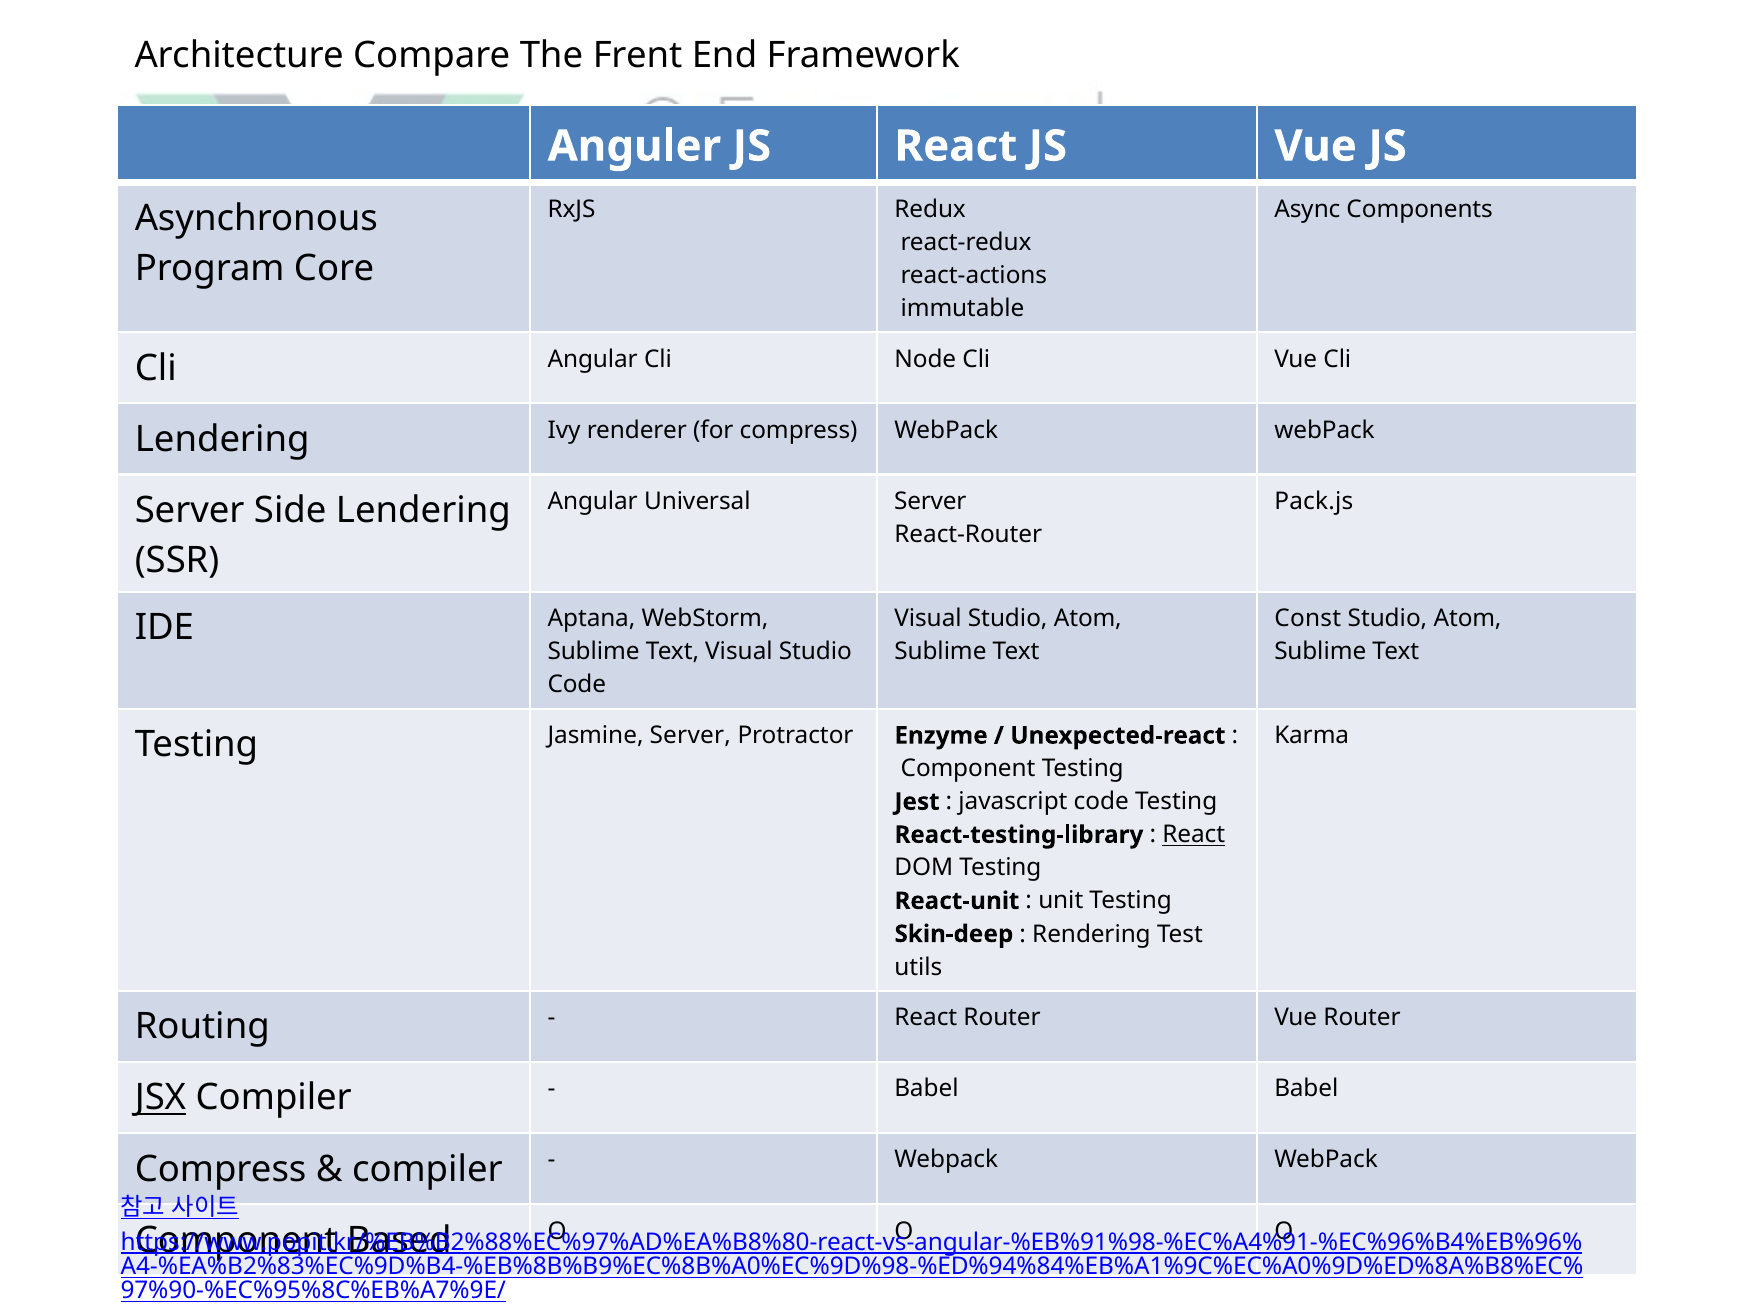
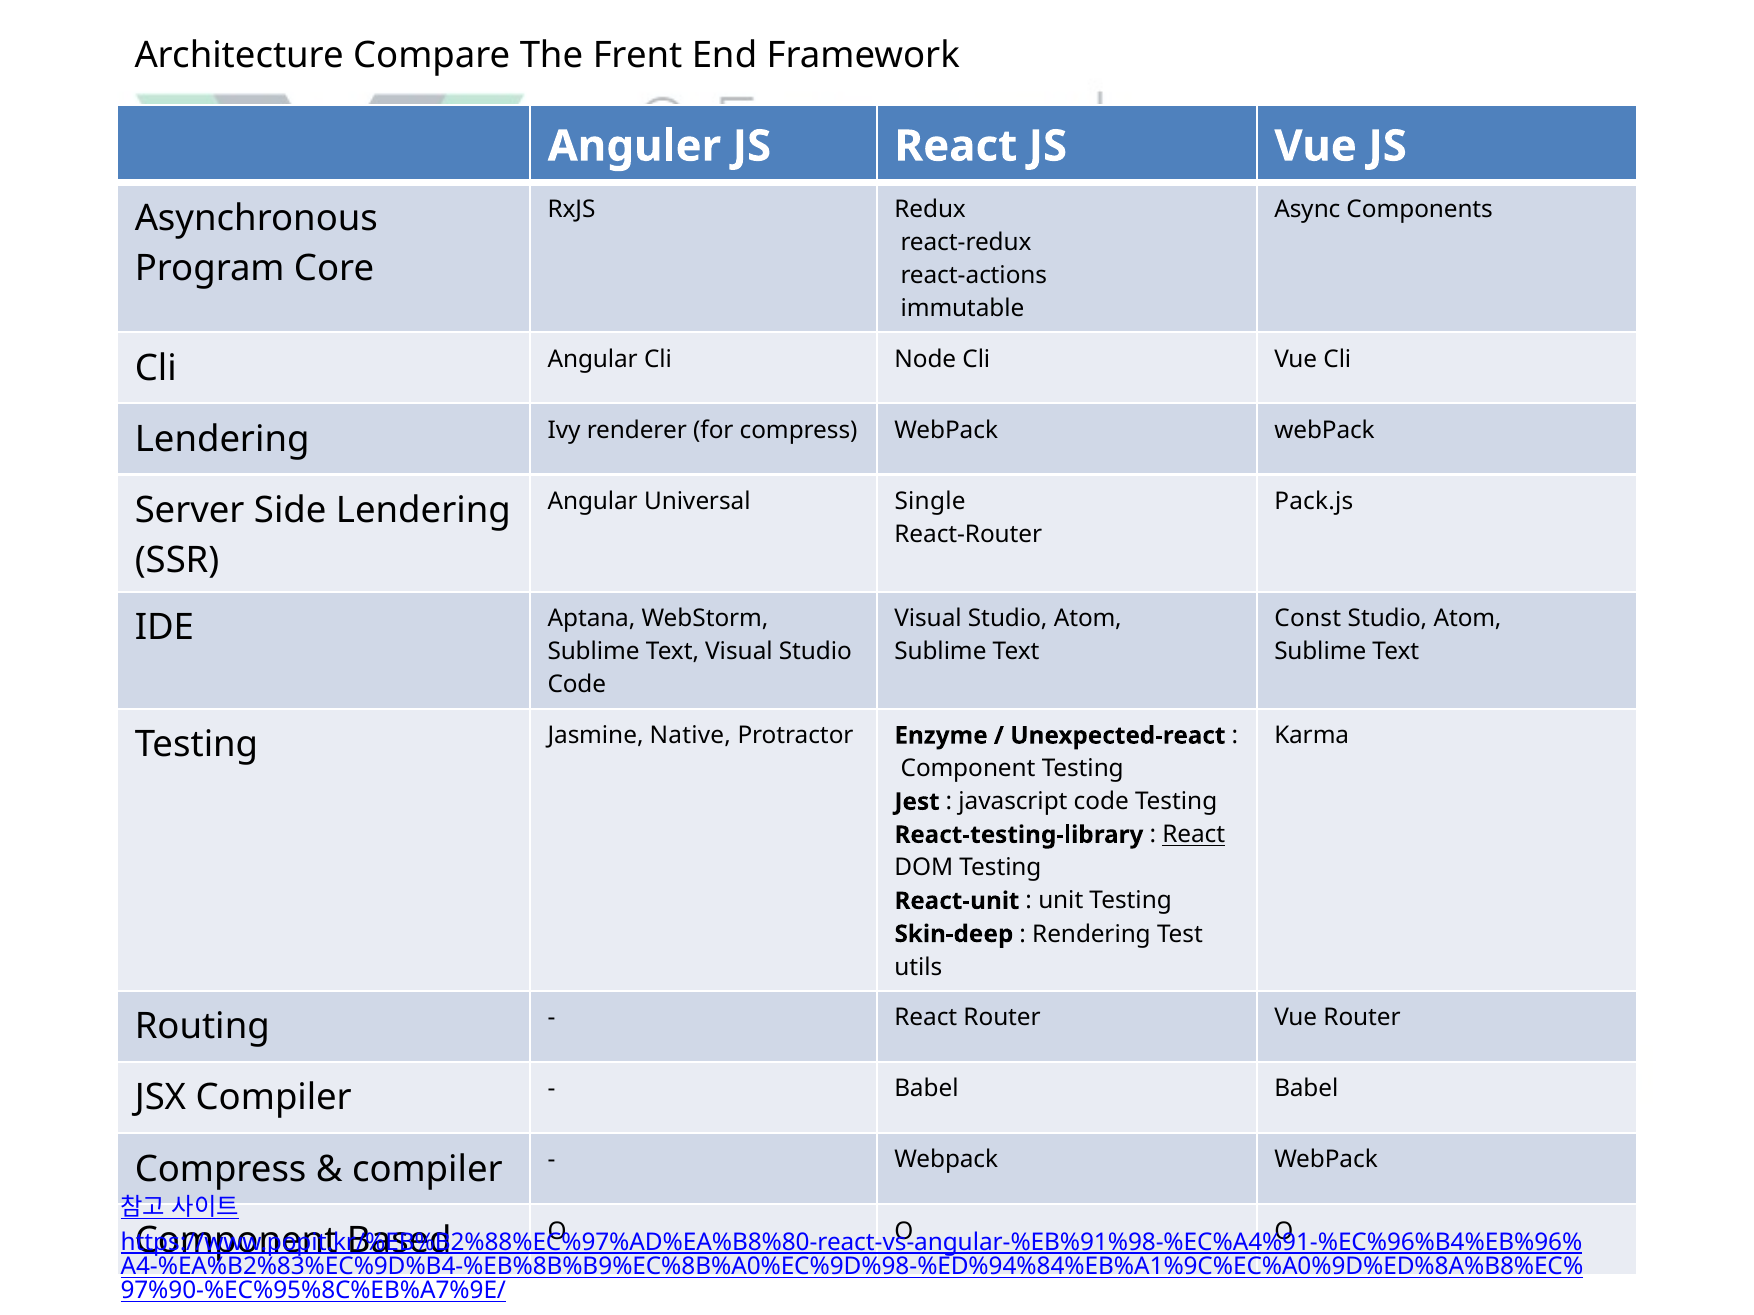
Universal Server: Server -> Single
Jasmine Server: Server -> Native
JSX underline: present -> none
